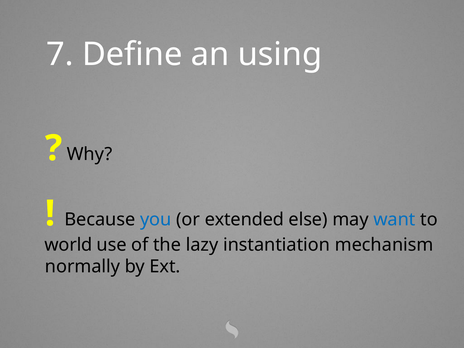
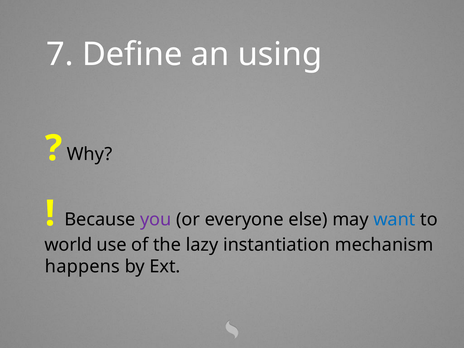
you colour: blue -> purple
extended: extended -> everyone
normally: normally -> happens
